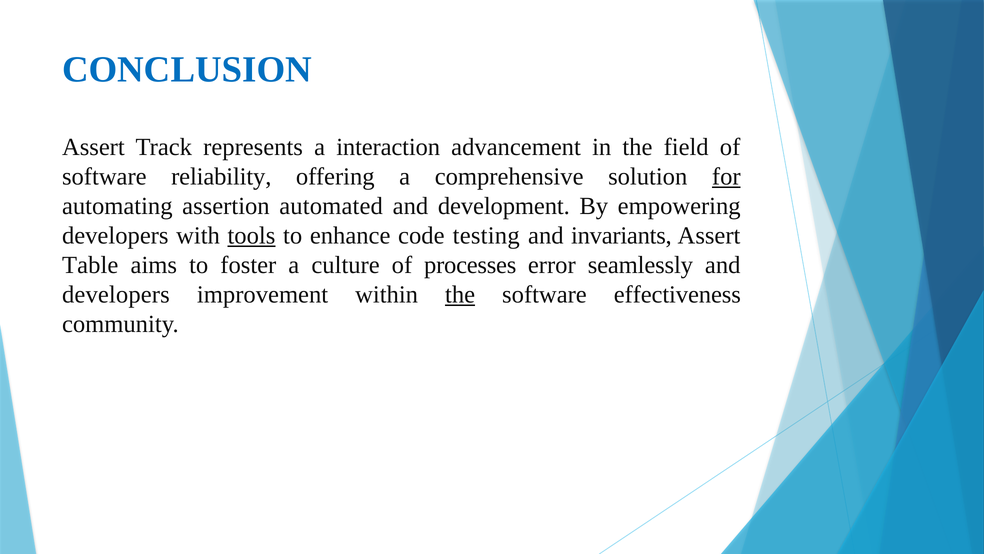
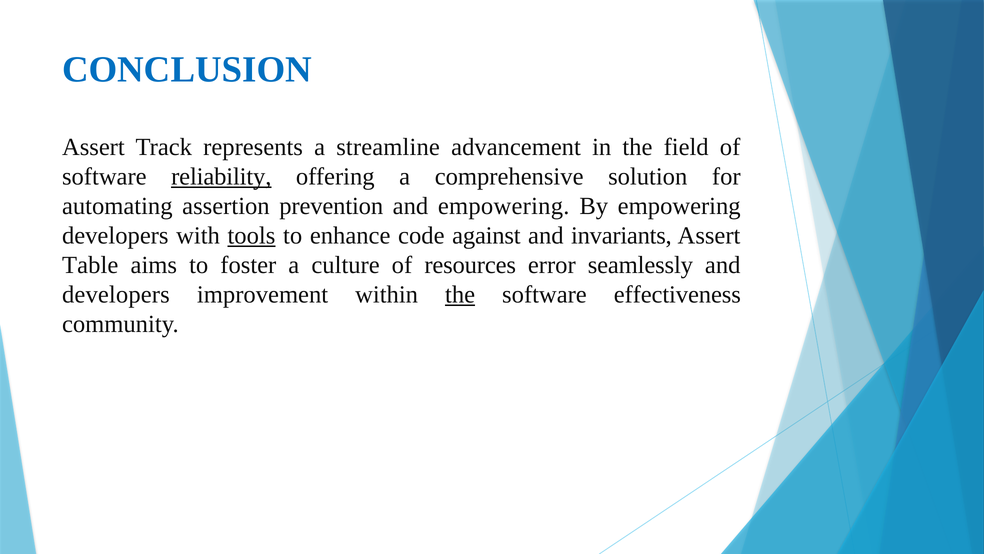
interaction: interaction -> streamline
reliability underline: none -> present
for underline: present -> none
automated: automated -> prevention
and development: development -> empowering
testing: testing -> against
processes: processes -> resources
